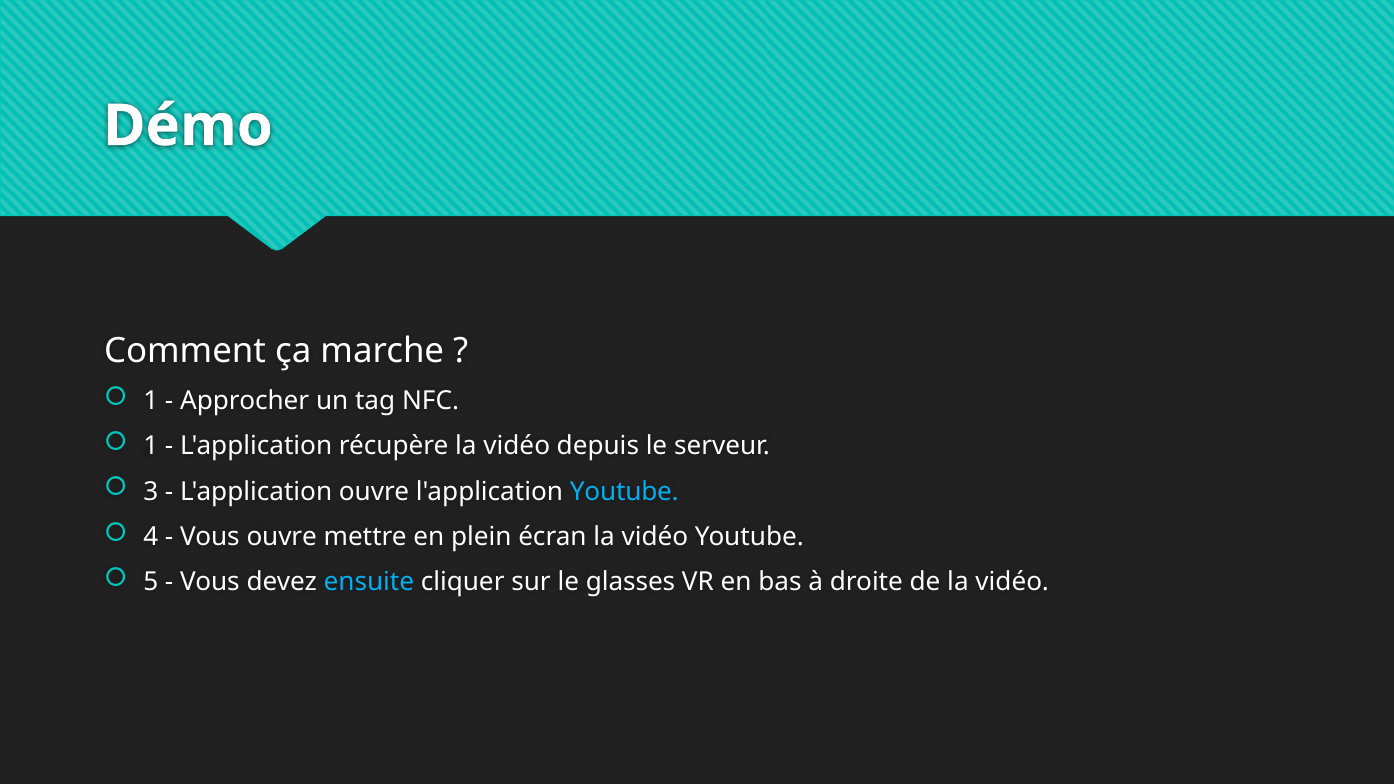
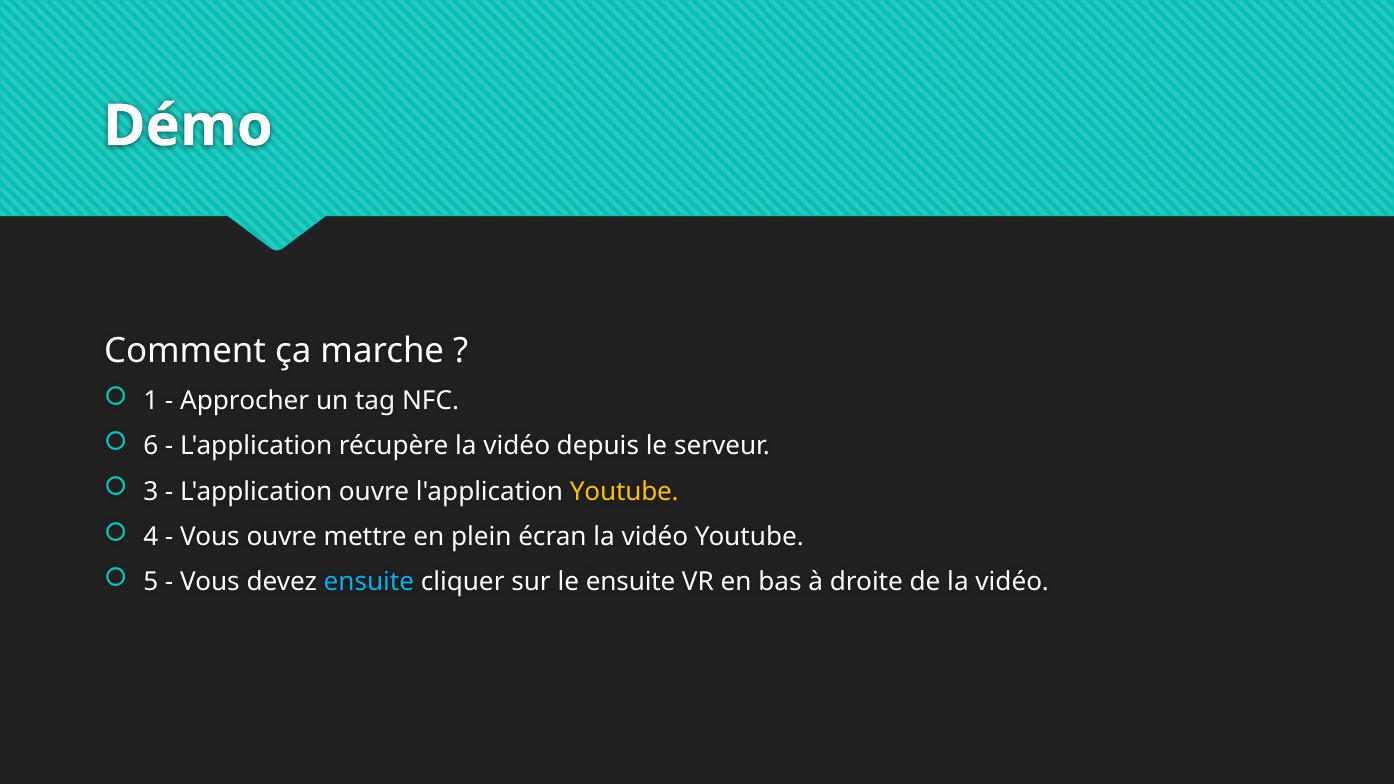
1 at (151, 446): 1 -> 6
Youtube at (624, 492) colour: light blue -> yellow
le glasses: glasses -> ensuite
